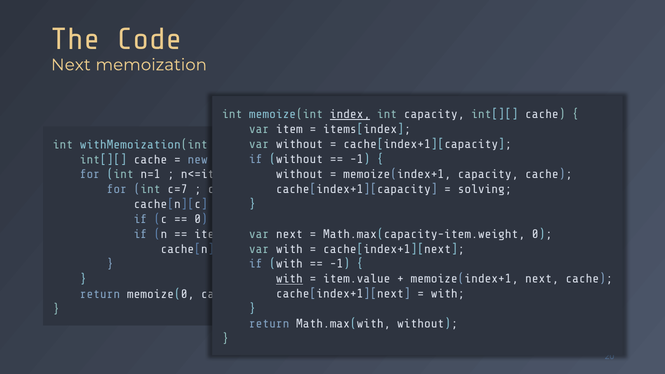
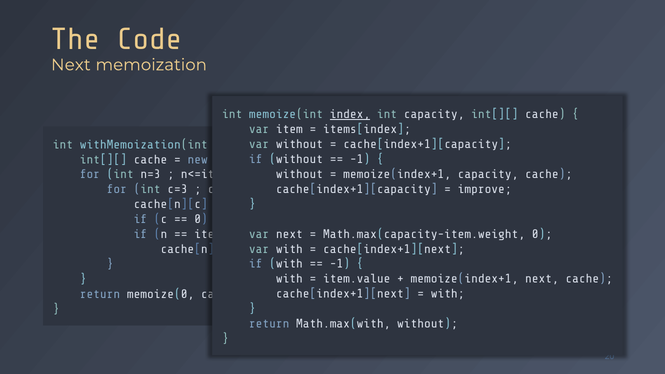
n=1: n=1 -> n=3
solving: solving -> improve
c=7: c=7 -> c=3
with at (289, 279) underline: present -> none
